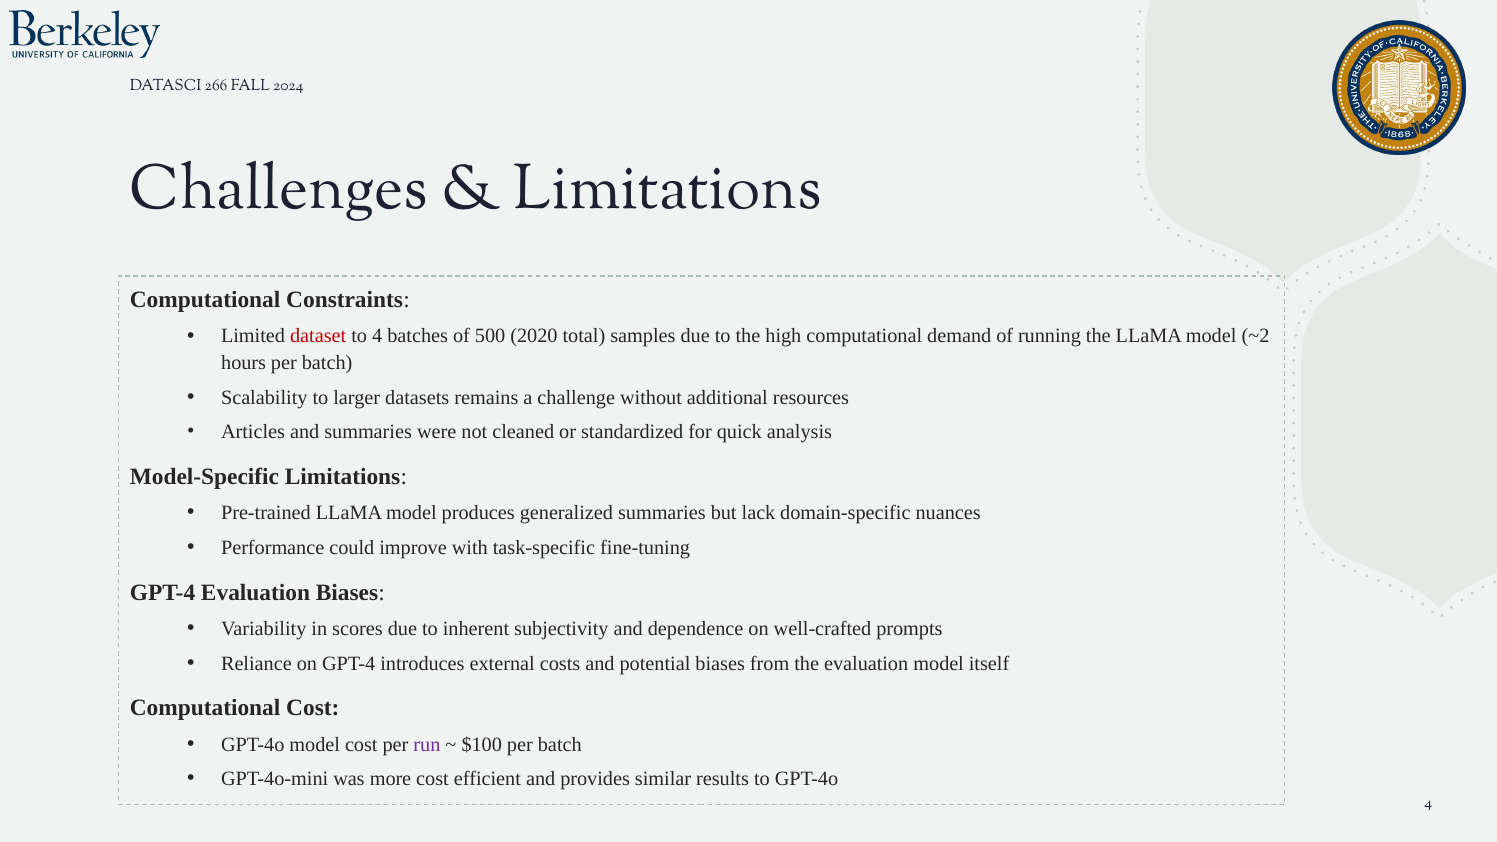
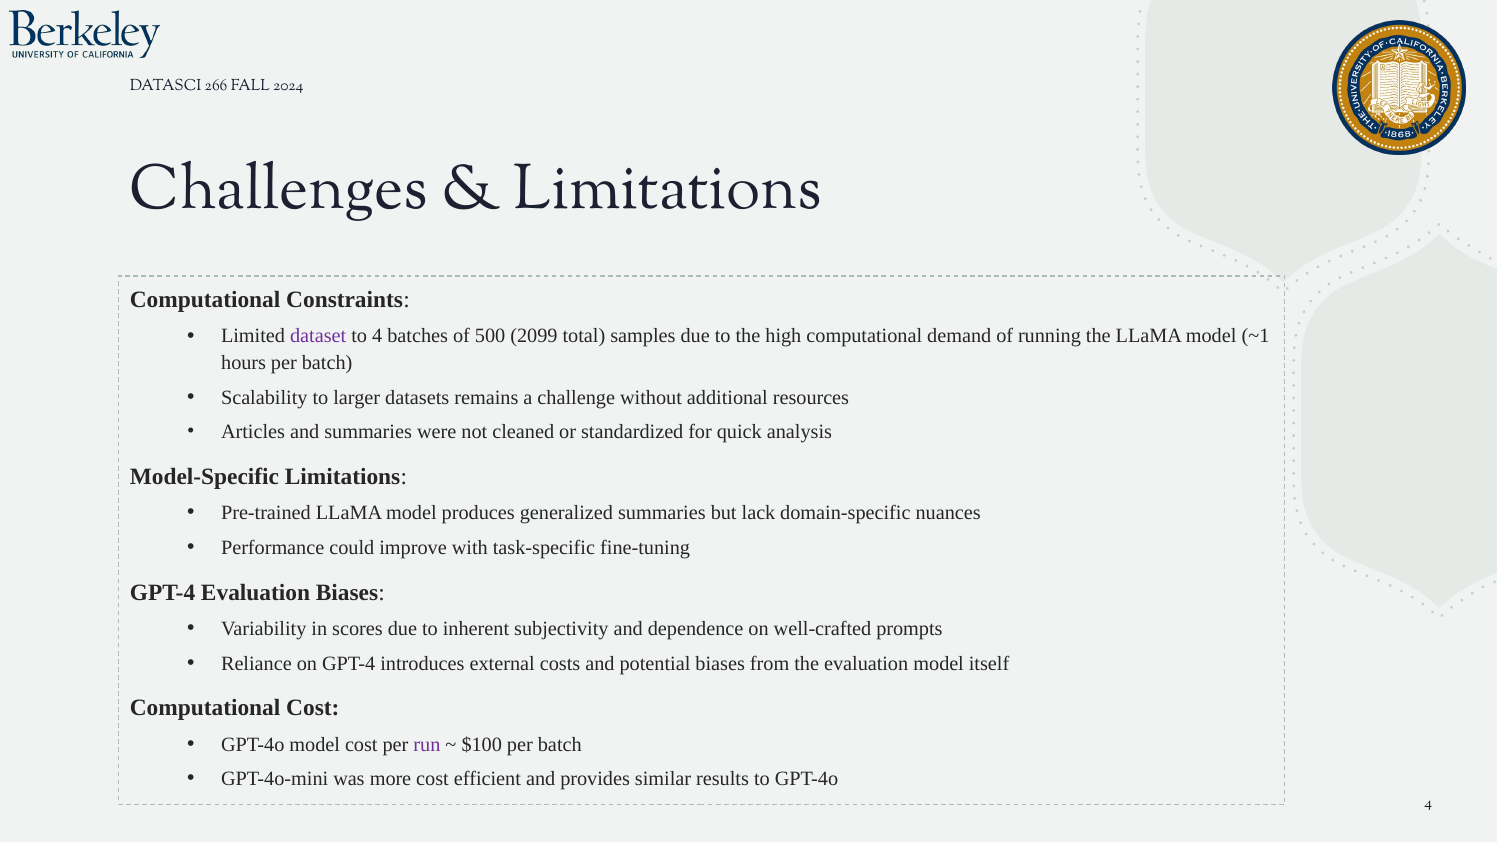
dataset colour: red -> purple
2020: 2020 -> 2099
~2: ~2 -> ~1
